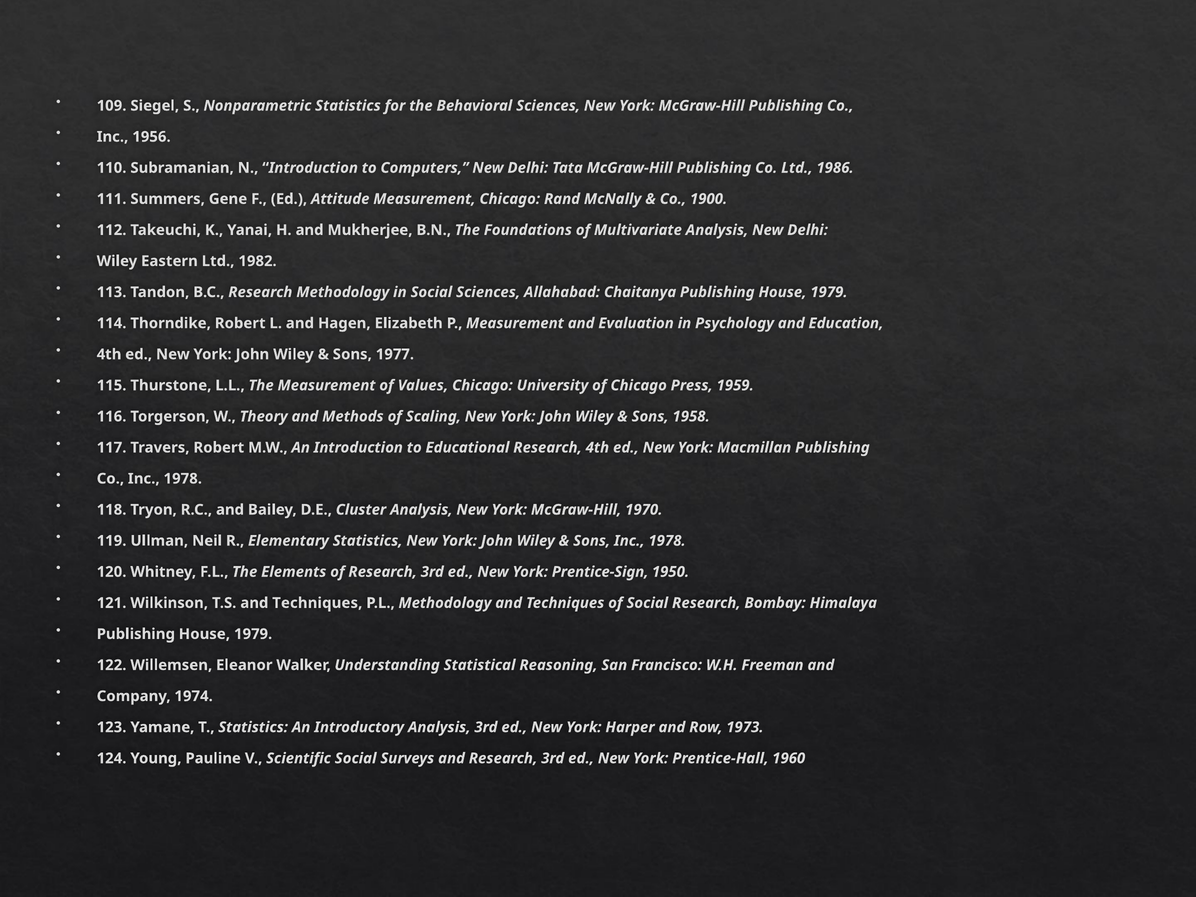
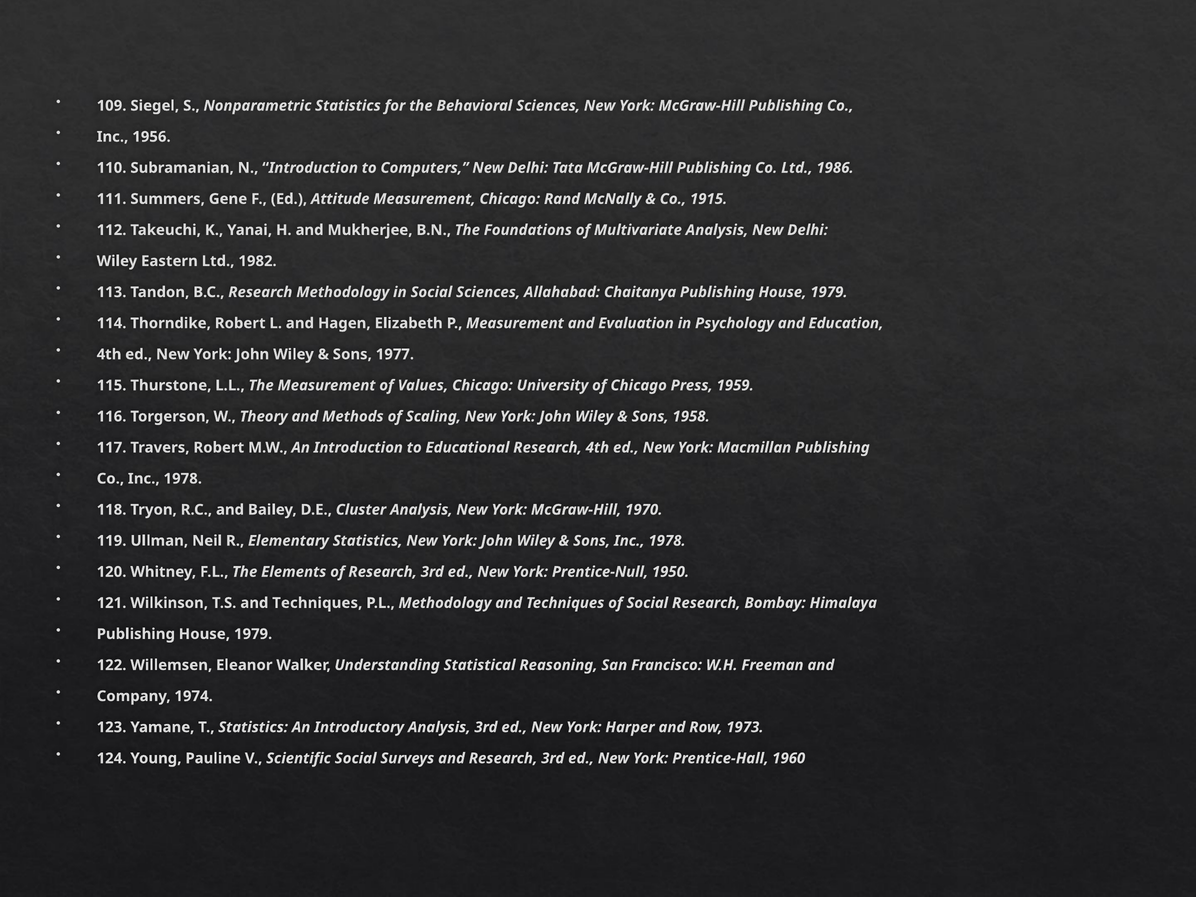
1900: 1900 -> 1915
Prentice-Sign: Prentice-Sign -> Prentice-Null
